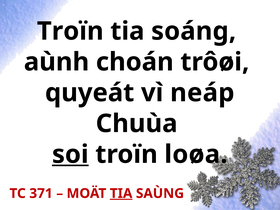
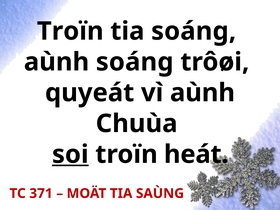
aùnh choán: choán -> soáng
vì neáp: neáp -> aùnh
loøa: loøa -> heát
TIA at (121, 193) underline: present -> none
